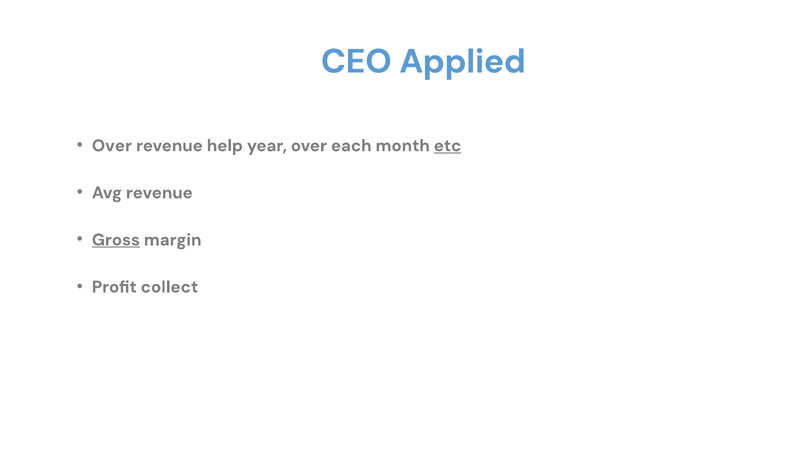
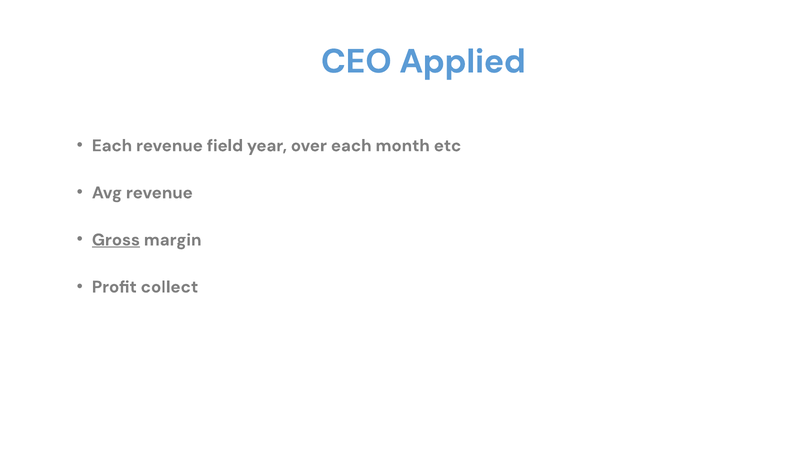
Over at (112, 146): Over -> Each
help: help -> field
etc underline: present -> none
